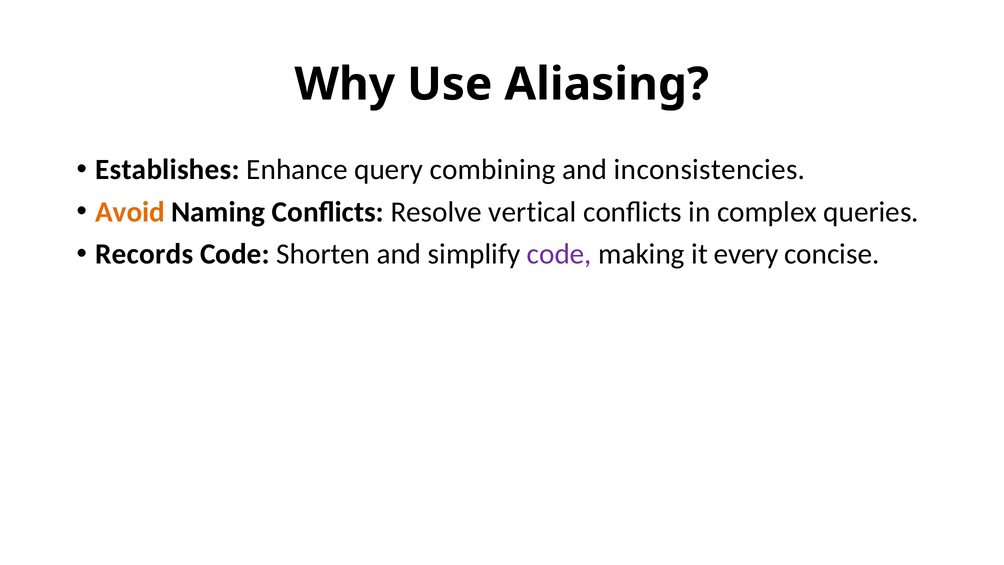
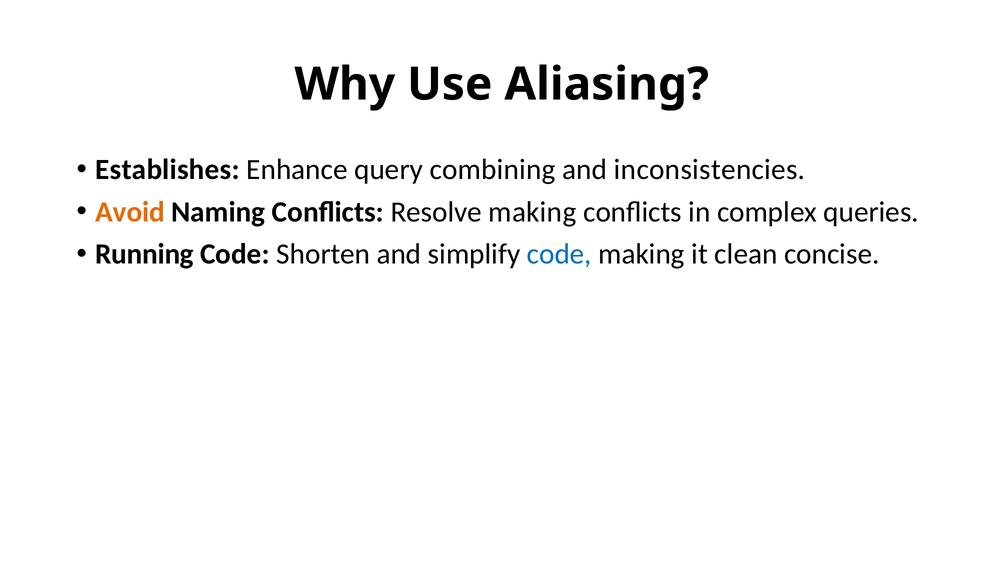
Resolve vertical: vertical -> making
Records: Records -> Running
code at (559, 254) colour: purple -> blue
every: every -> clean
